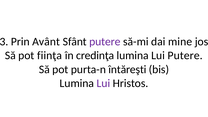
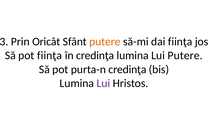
Avânt: Avânt -> Oricât
putere at (105, 42) colour: purple -> orange
dai mine: mine -> fiinţa
purta-n întăreşti: întăreşti -> credinţa
